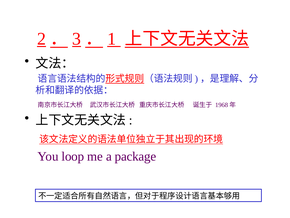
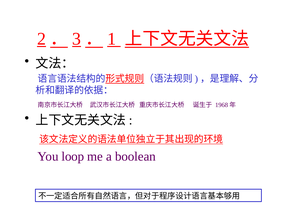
package: package -> boolean
